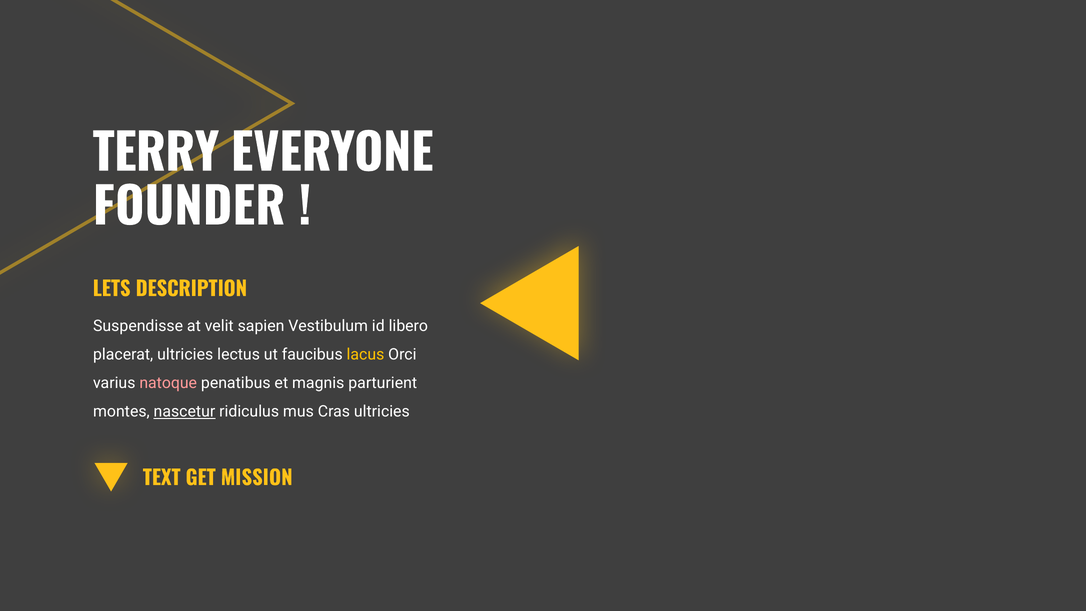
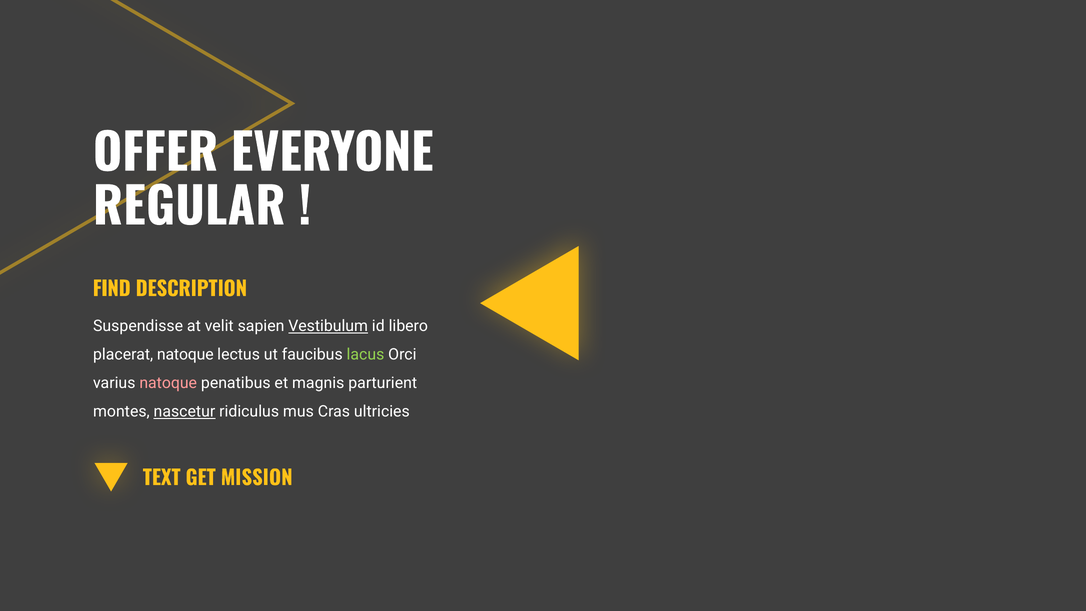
TERRY: TERRY -> OFFER
FOUNDER: FOUNDER -> REGULAR
LETS: LETS -> FIND
Vestibulum underline: none -> present
placerat ultricies: ultricies -> natoque
lacus colour: yellow -> light green
